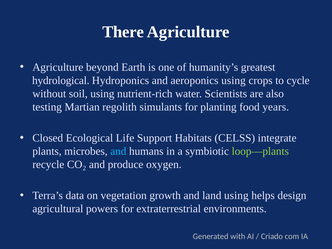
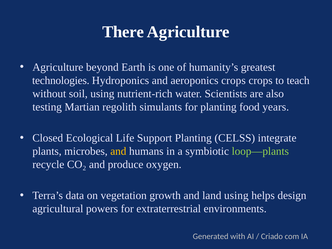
hydrological: hydrological -> technologies
aeroponics using: using -> crops
cycle: cycle -> teach
Support Habitats: Habitats -> Planting
and at (118, 151) colour: light blue -> yellow
